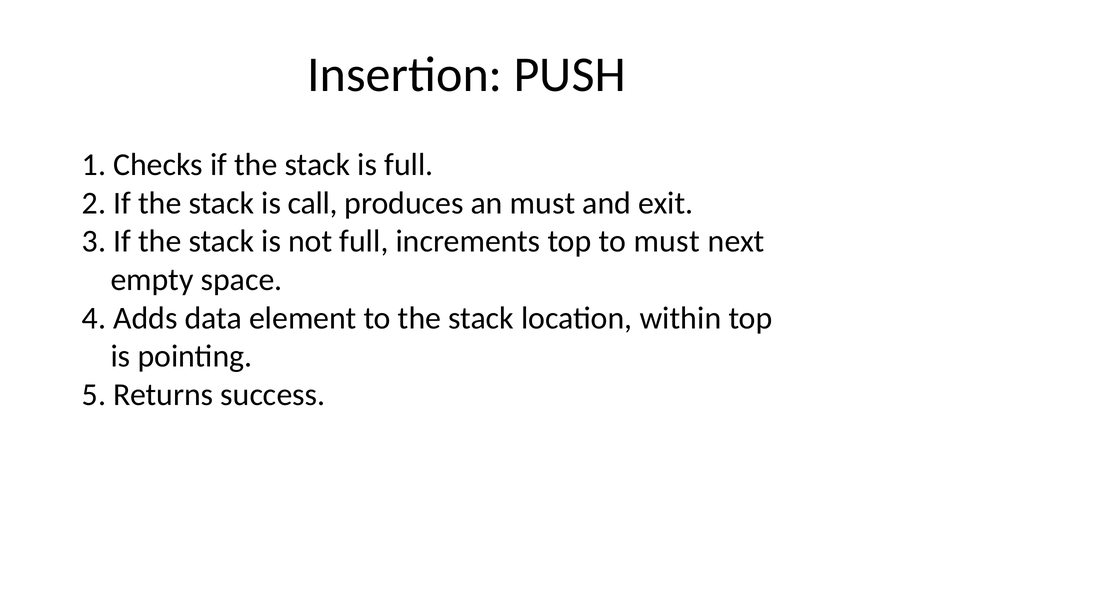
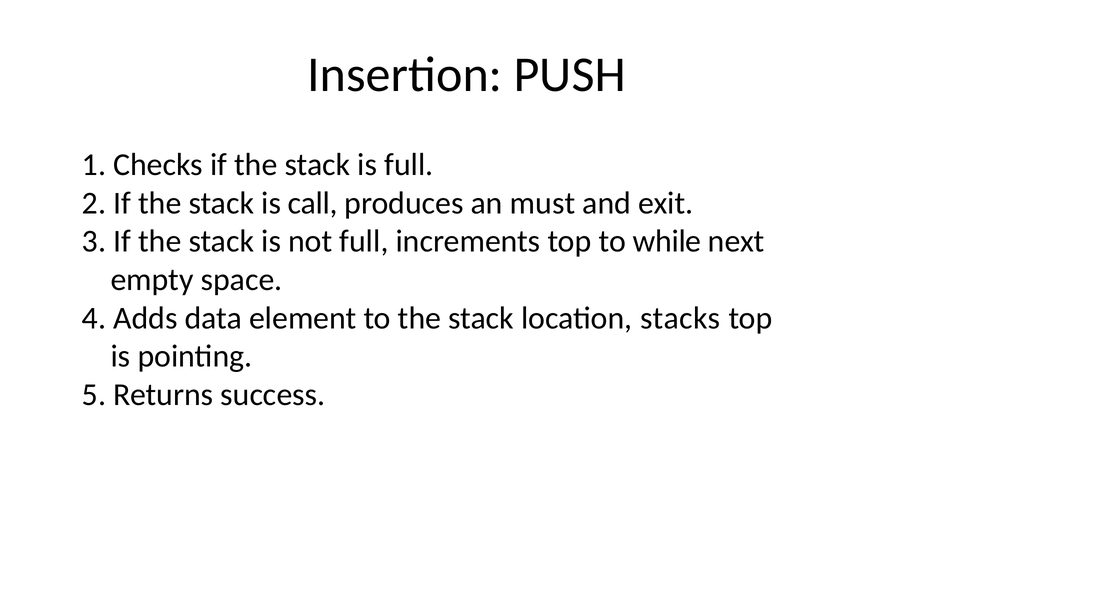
to must: must -> while
within: within -> stacks
